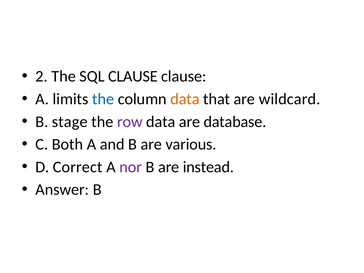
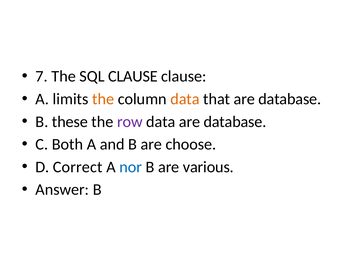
2: 2 -> 7
the at (103, 99) colour: blue -> orange
that are wildcard: wildcard -> database
stage: stage -> these
various: various -> choose
nor colour: purple -> blue
instead: instead -> various
